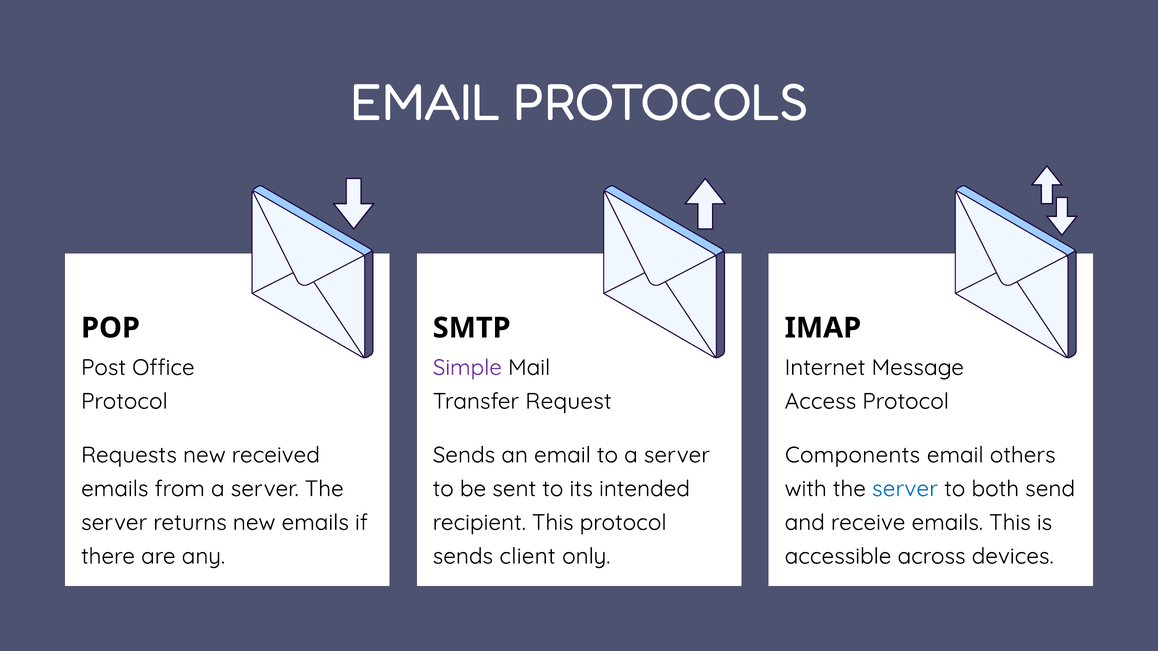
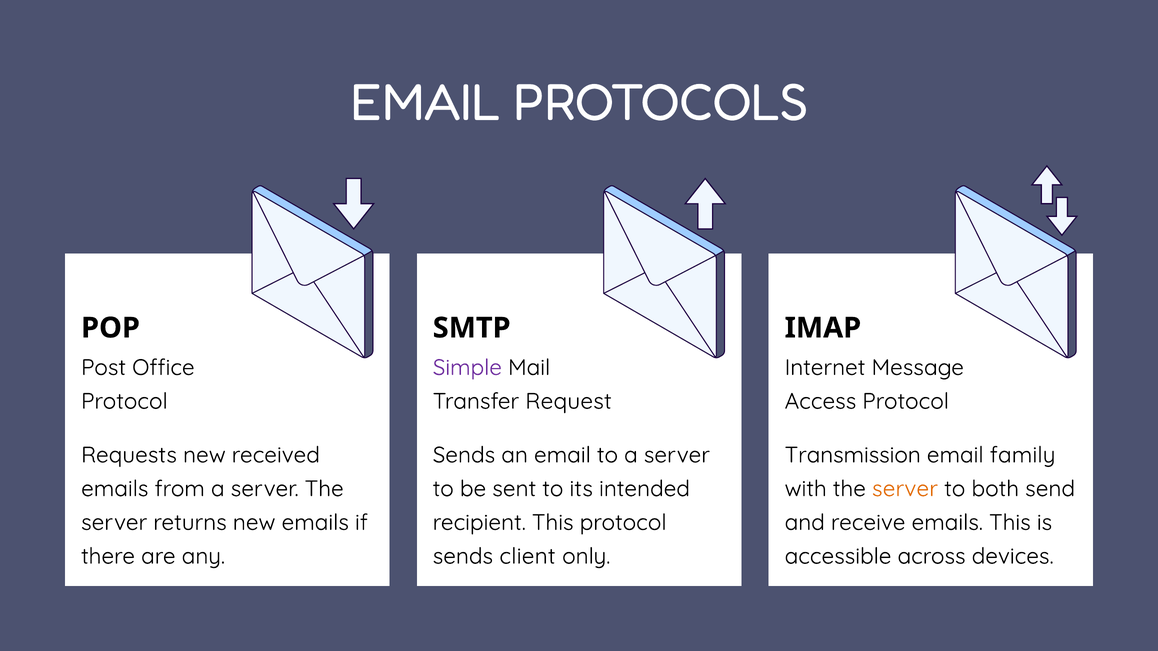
Components: Components -> Transmission
others: others -> family
server at (905, 489) colour: blue -> orange
